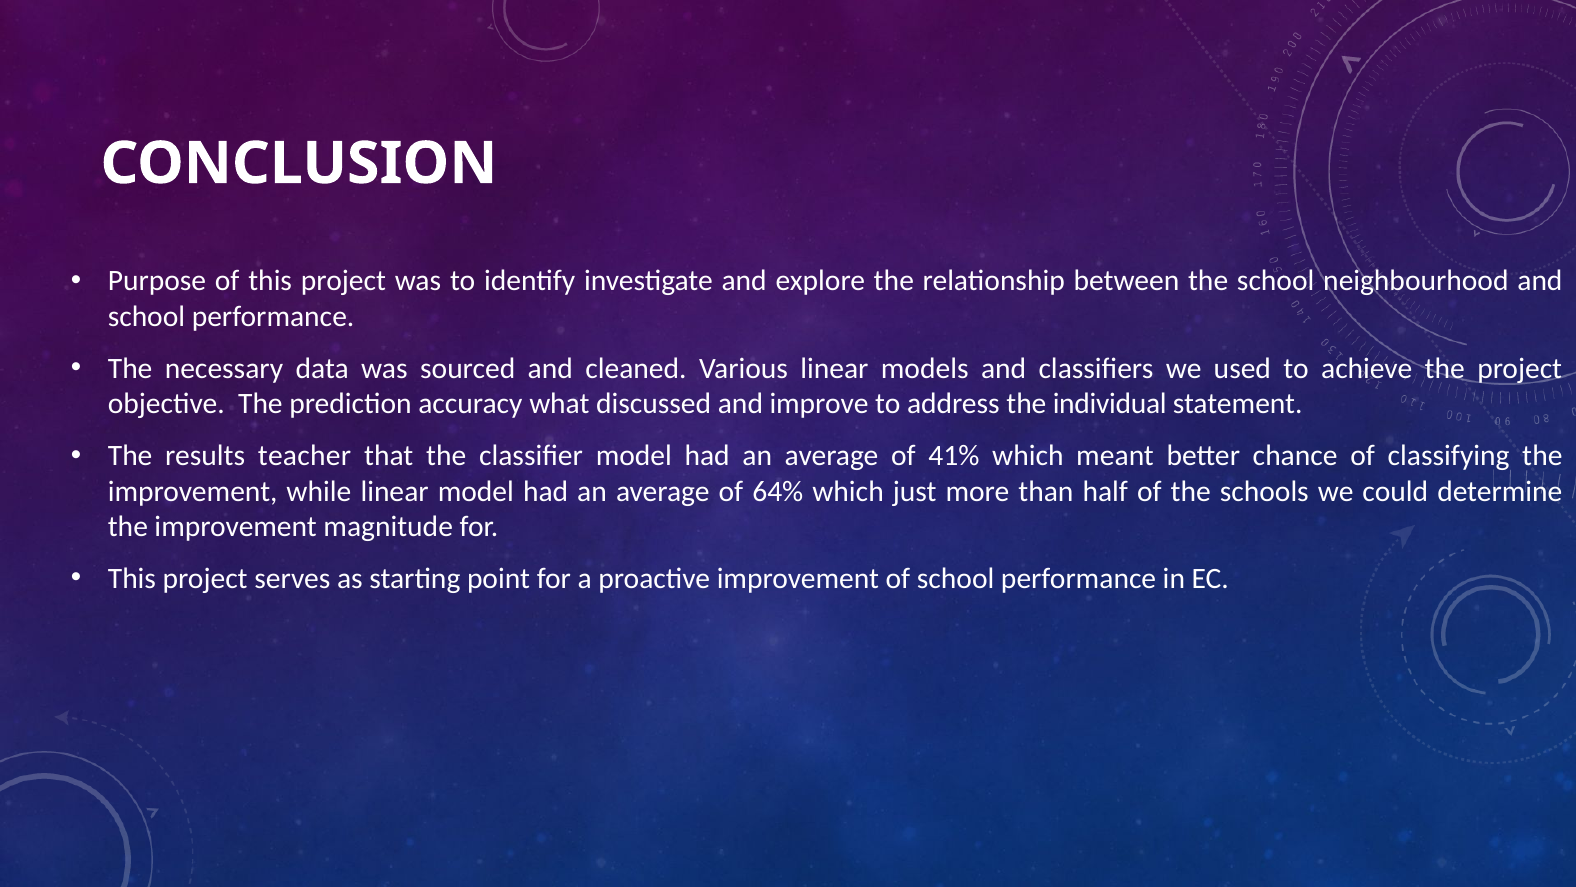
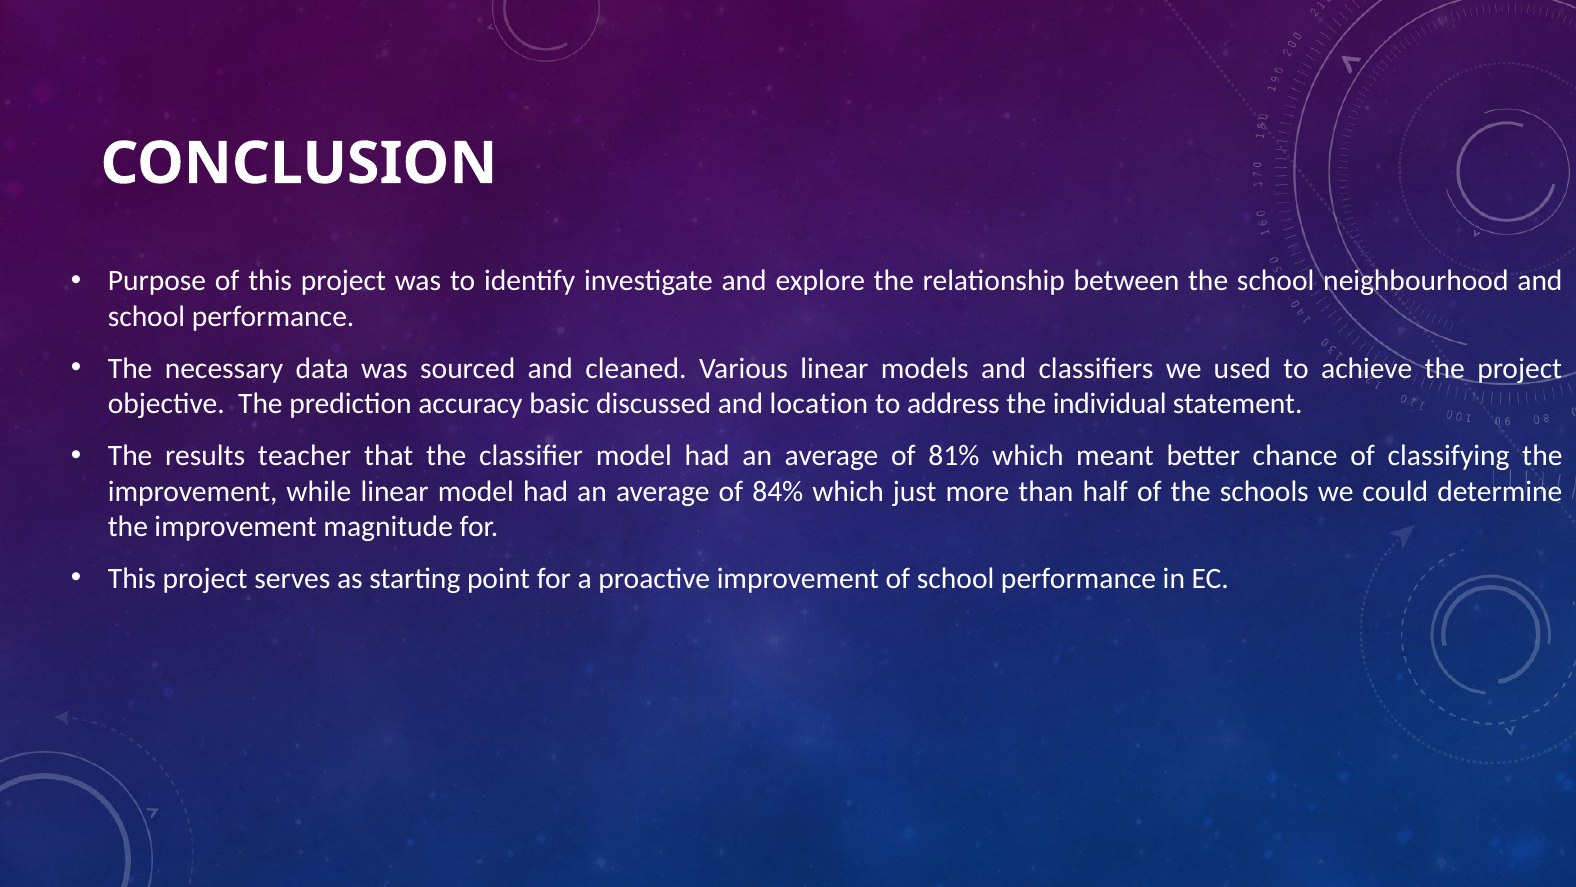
what: what -> basic
improve: improve -> location
41%: 41% -> 81%
64%: 64% -> 84%
